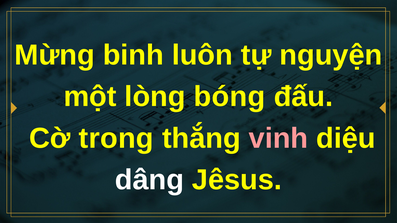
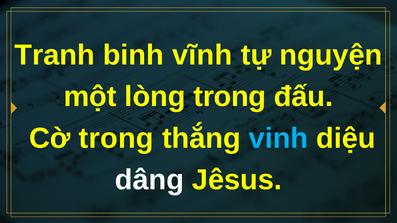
Mừng: Mừng -> Tranh
luôn: luôn -> vĩnh
lòng bóng: bóng -> trong
vinh colour: pink -> light blue
